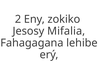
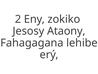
Mifalia: Mifalia -> Ataony
